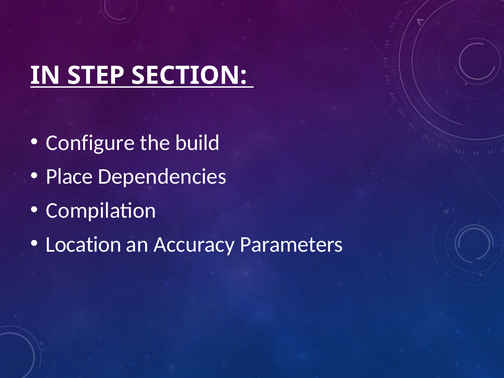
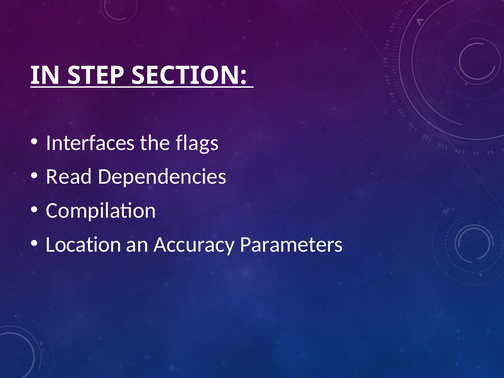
Configure: Configure -> Interfaces
build: build -> flags
Place: Place -> Read
